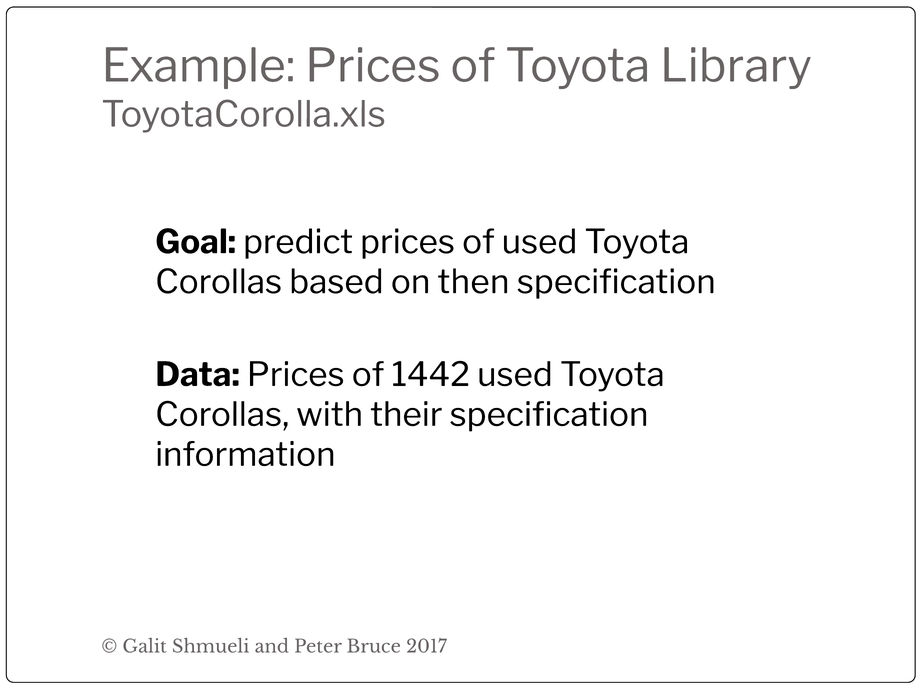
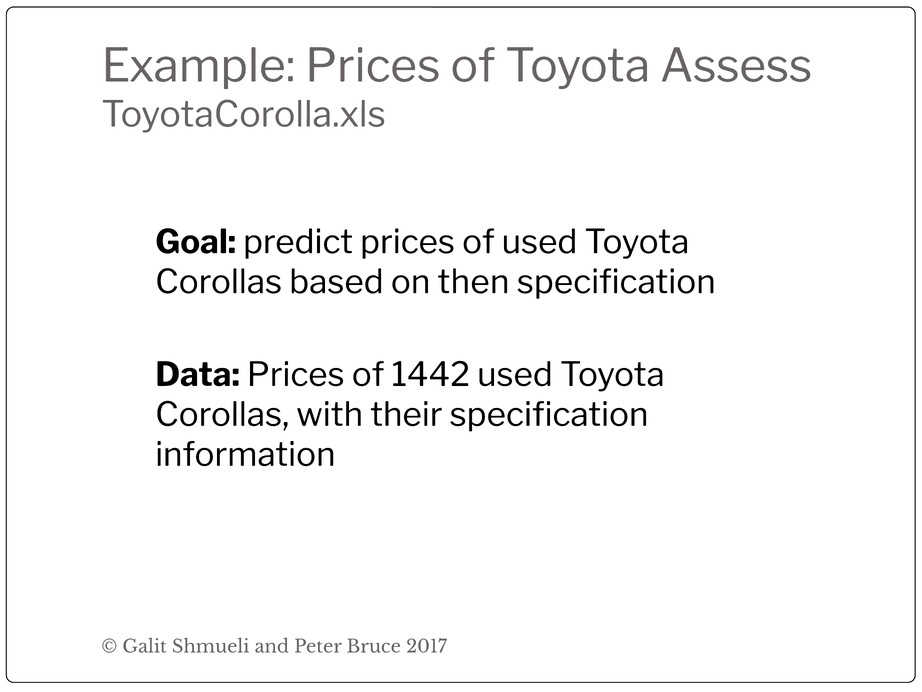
Library: Library -> Assess
